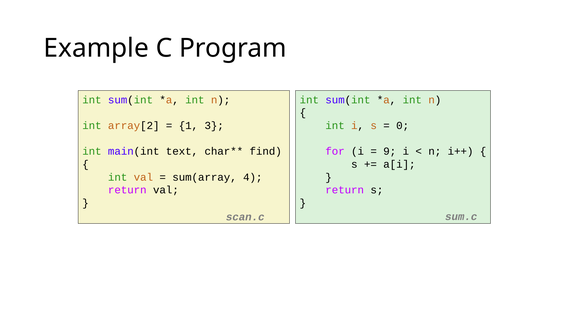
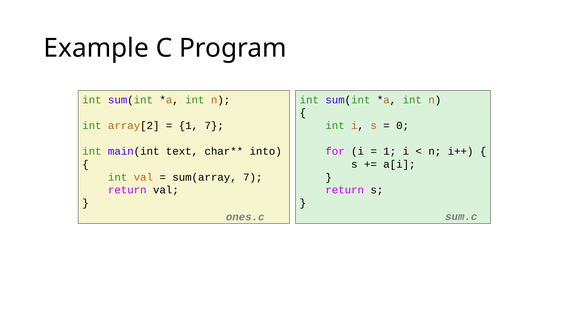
1 3: 3 -> 7
find: find -> into
9 at (390, 151): 9 -> 1
sum(array 4: 4 -> 7
scan.c: scan.c -> ones.c
